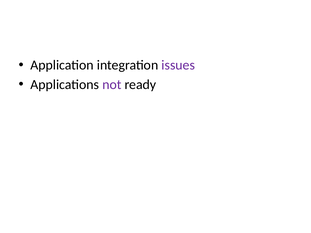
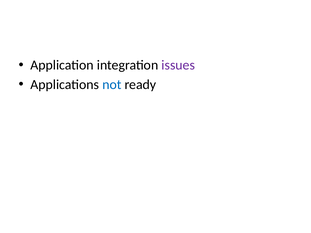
not colour: purple -> blue
